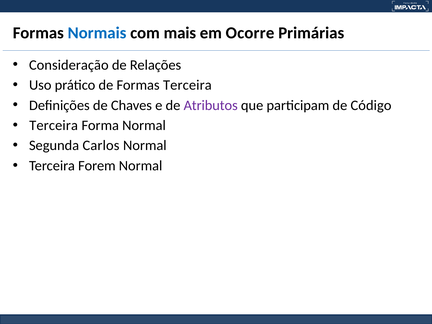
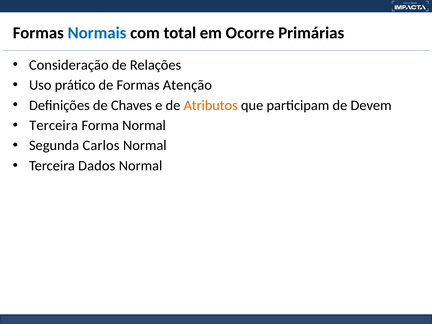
mais: mais -> total
Formas Terceira: Terceira -> Atenção
Atributos colour: purple -> orange
Código: Código -> Devem
Forem: Forem -> Dados
